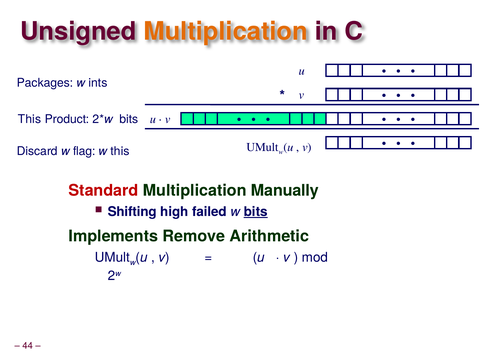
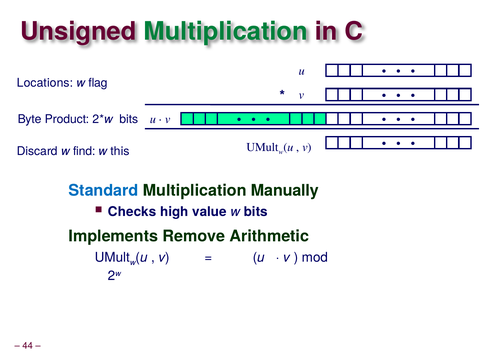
Multiplication at (226, 31) colour: orange -> green
Packages: Packages -> Locations
ints: ints -> flag
This at (30, 119): This -> Byte
flag: flag -> find
Standard colour: red -> blue
Shifting: Shifting -> Checks
failed: failed -> value
bits at (256, 212) underline: present -> none
